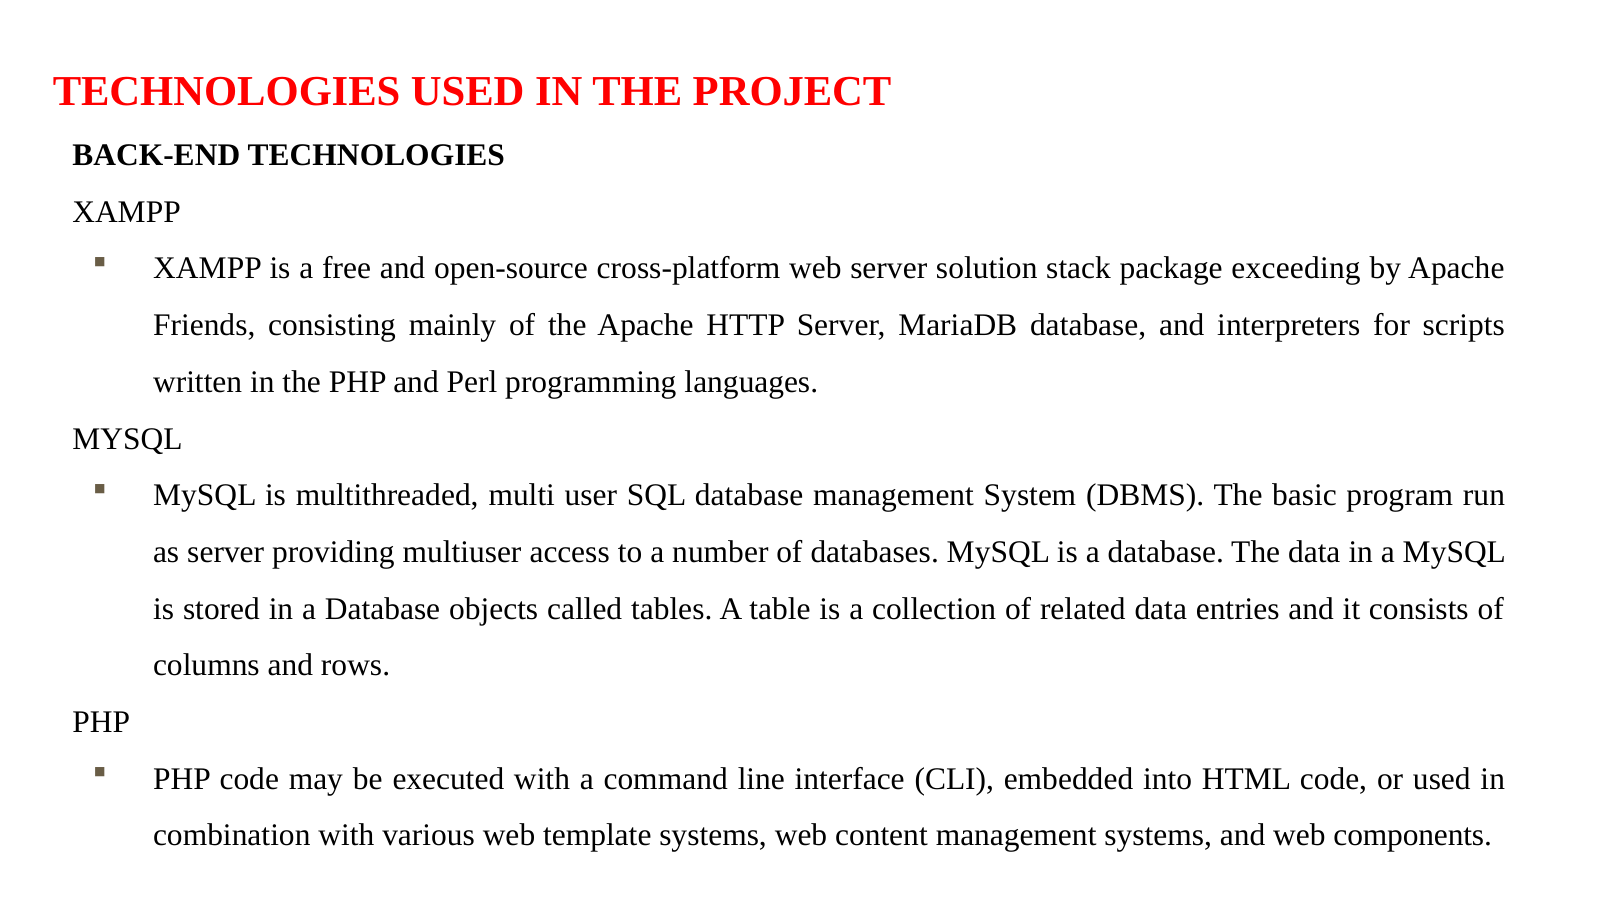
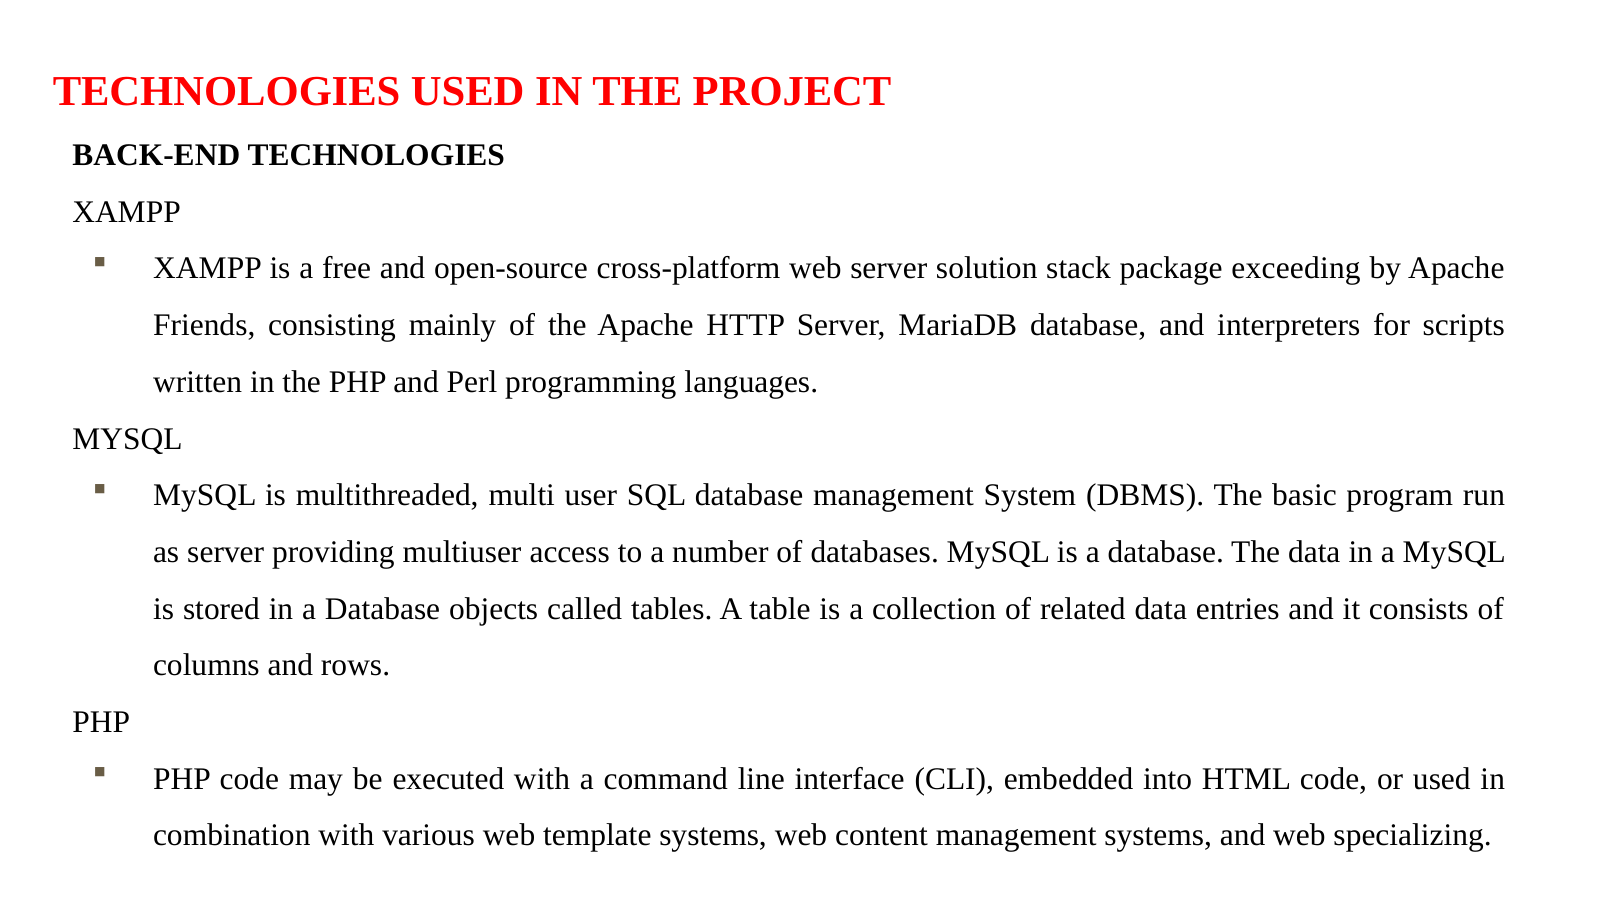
components: components -> specializing
